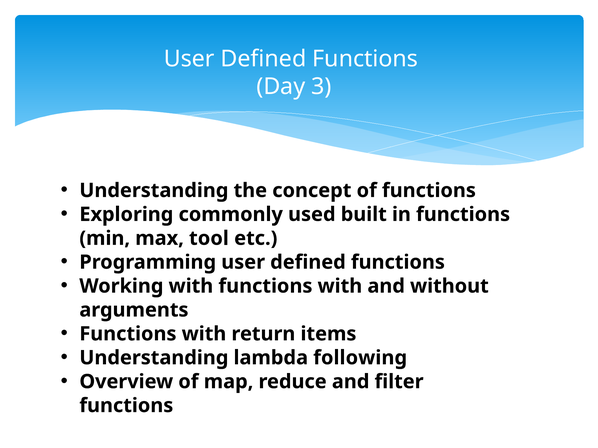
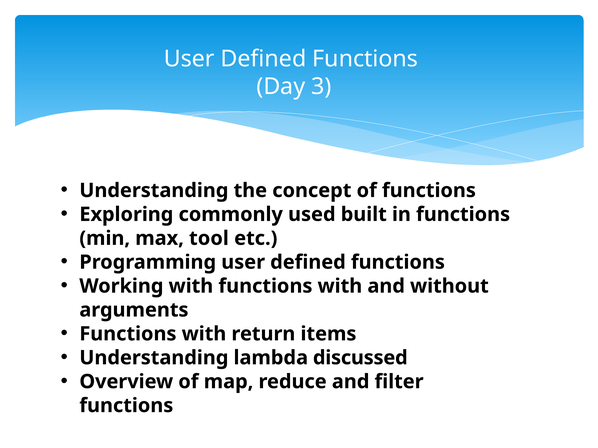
following: following -> discussed
